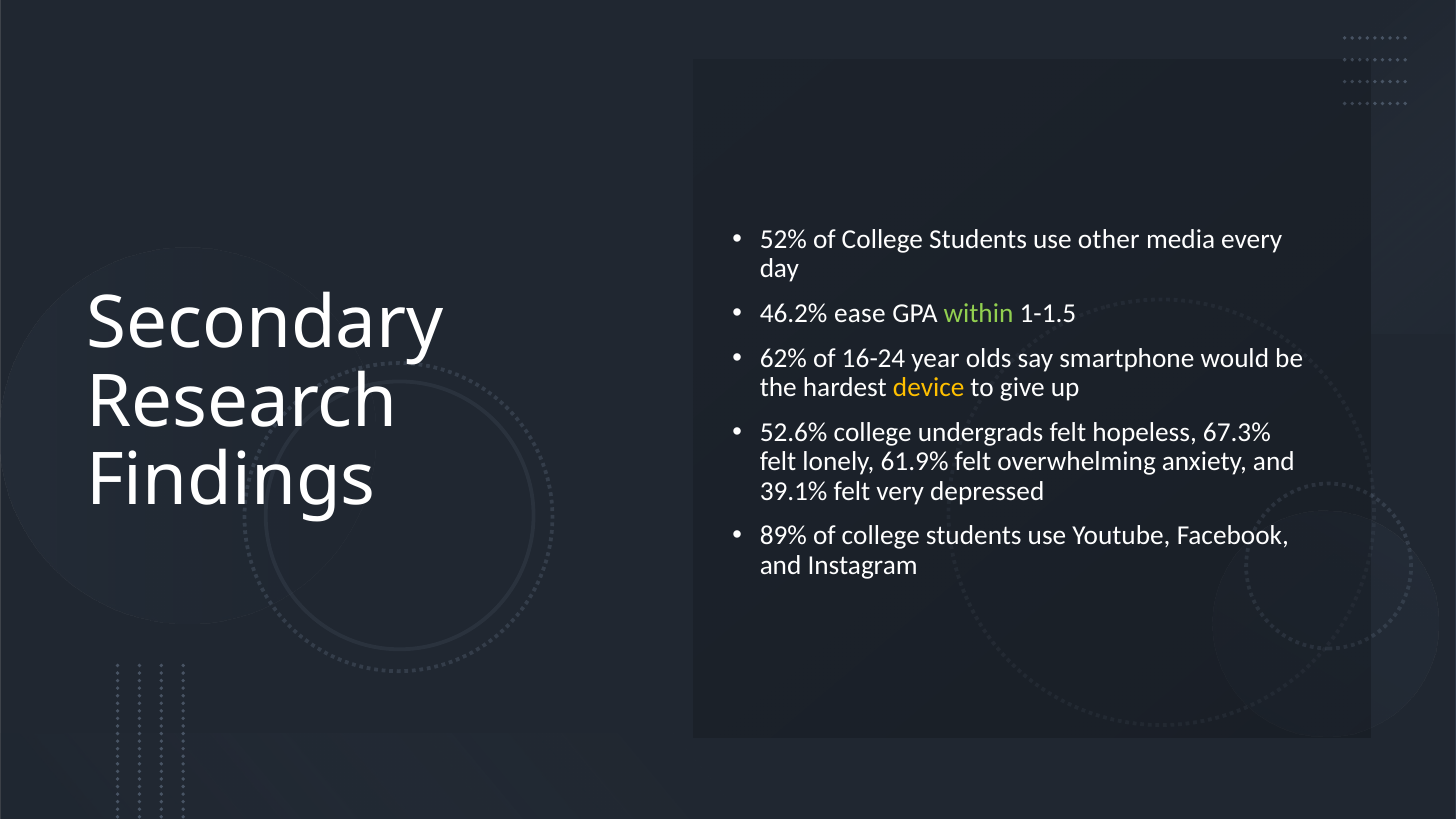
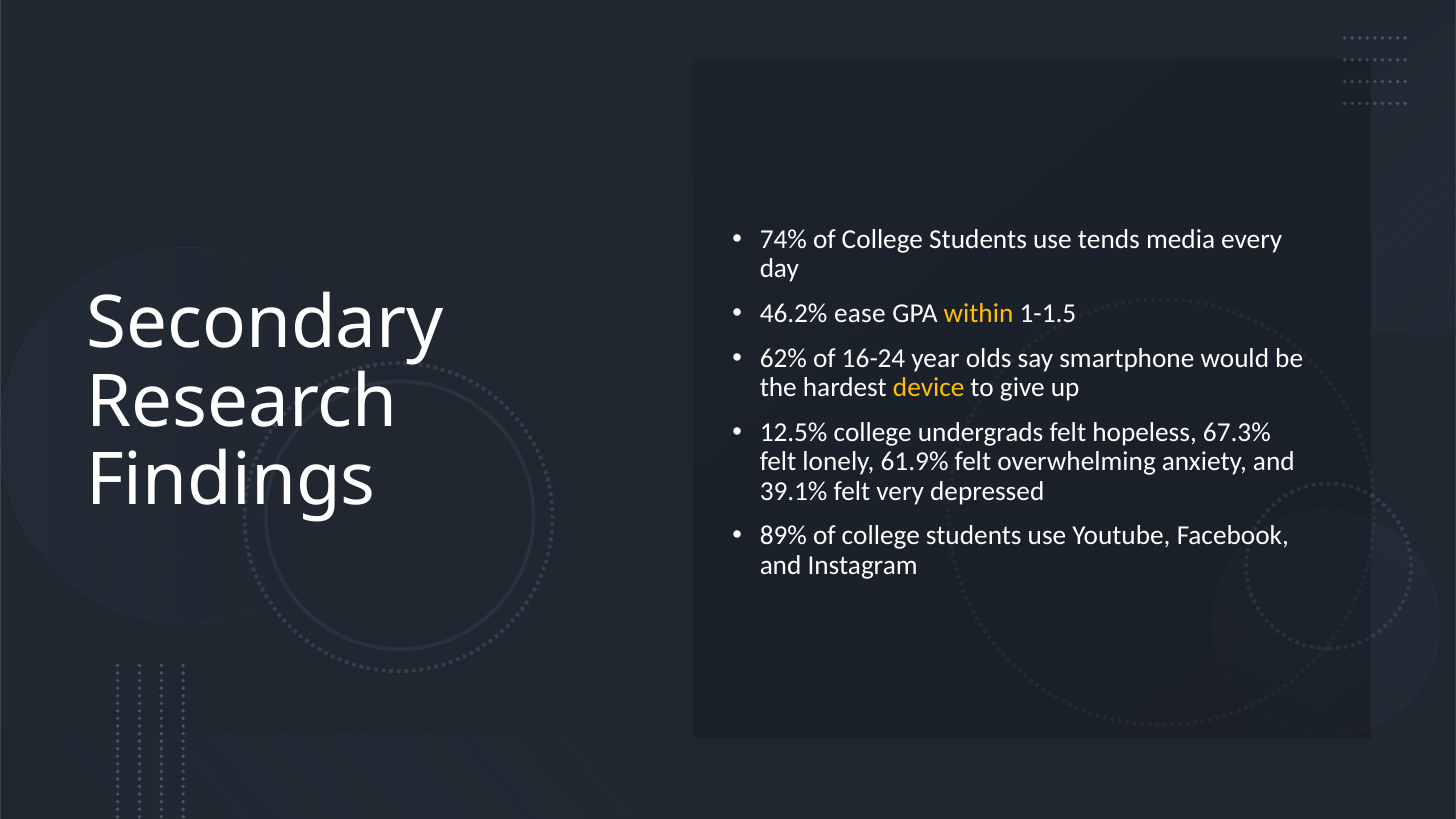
52%: 52% -> 74%
other: other -> tends
within colour: light green -> yellow
52.6%: 52.6% -> 12.5%
